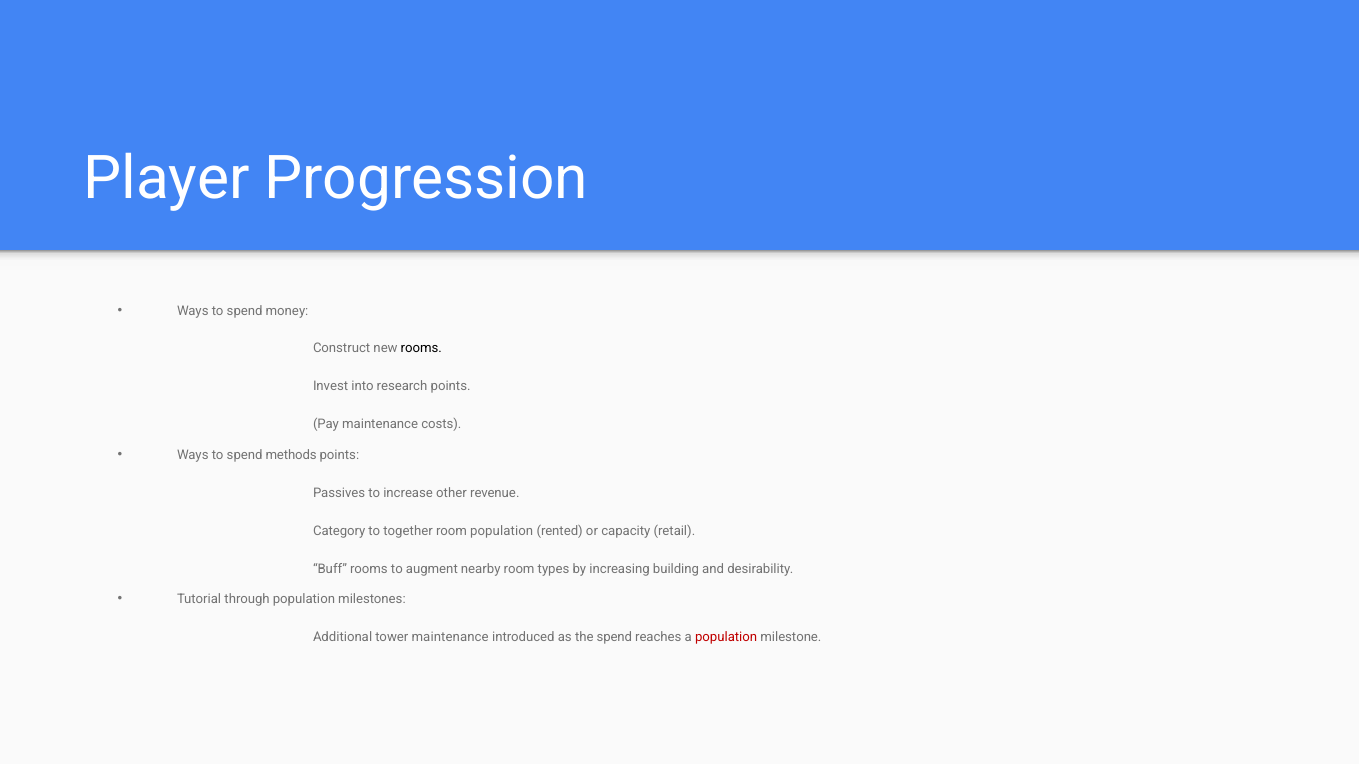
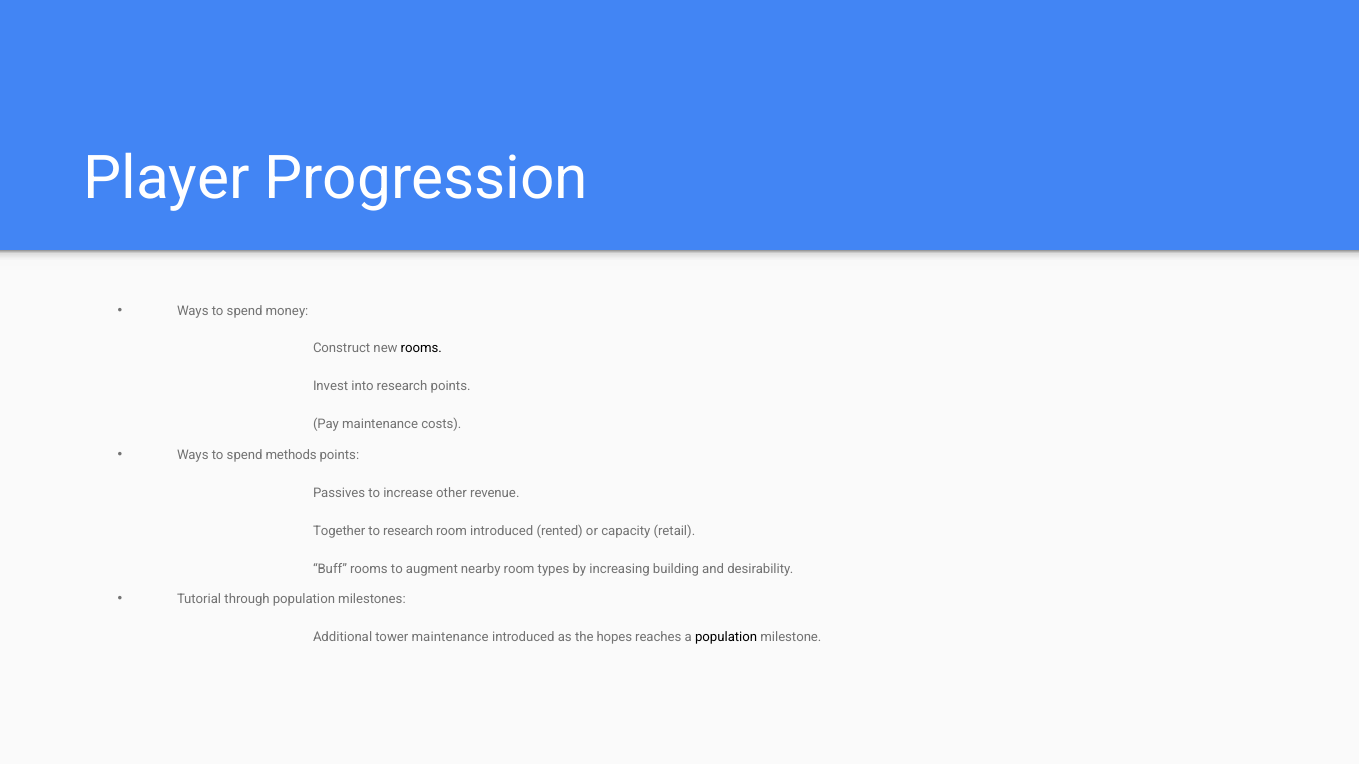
Category: Category -> Together
to together: together -> research
room population: population -> introduced
the spend: spend -> hopes
population at (726, 637) colour: red -> black
